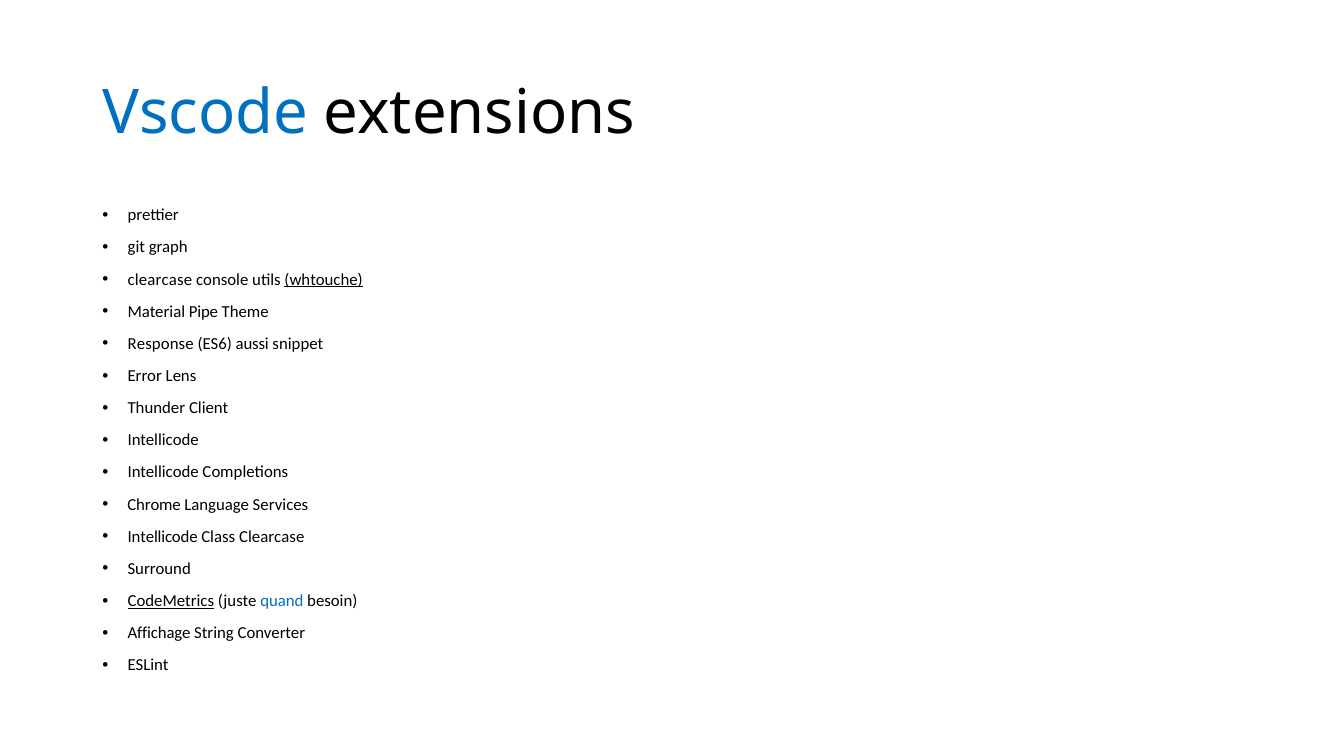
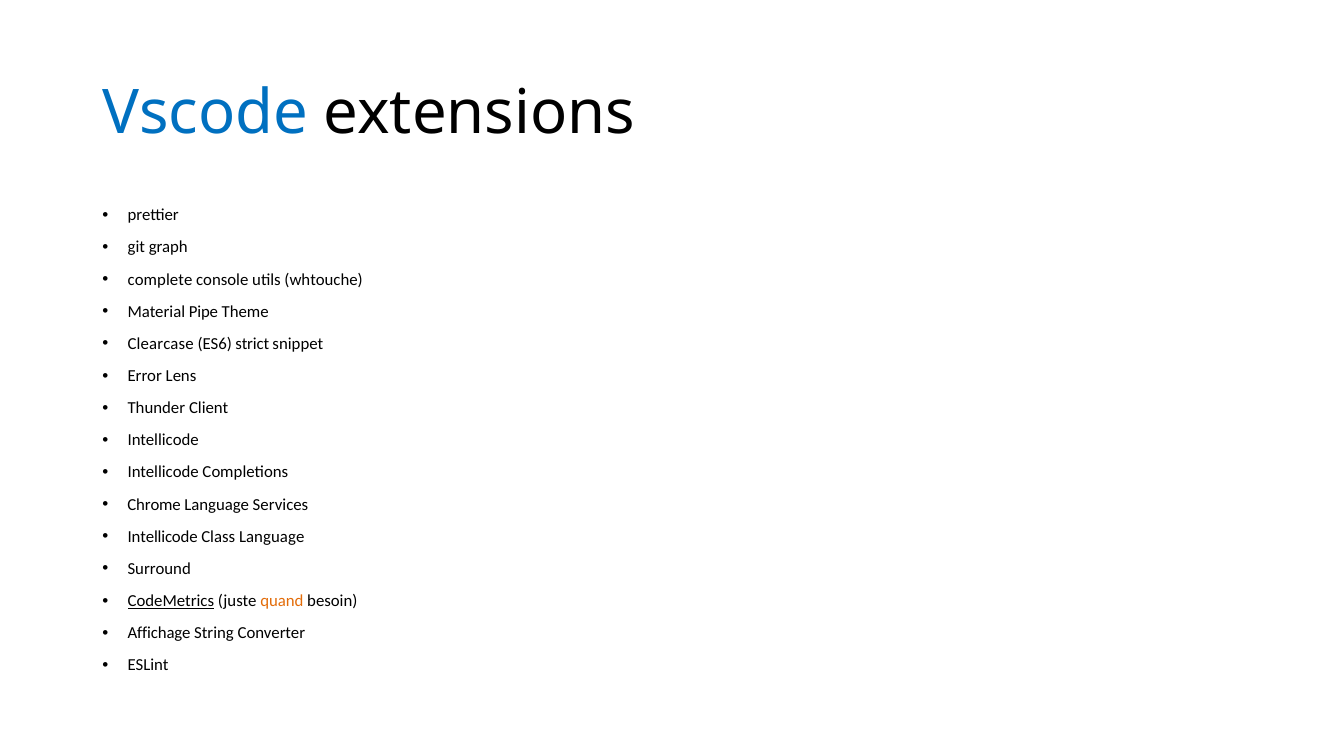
clearcase at (160, 280): clearcase -> complete
whtouche underline: present -> none
Response: Response -> Clearcase
aussi: aussi -> strict
Class Clearcase: Clearcase -> Language
quand colour: blue -> orange
